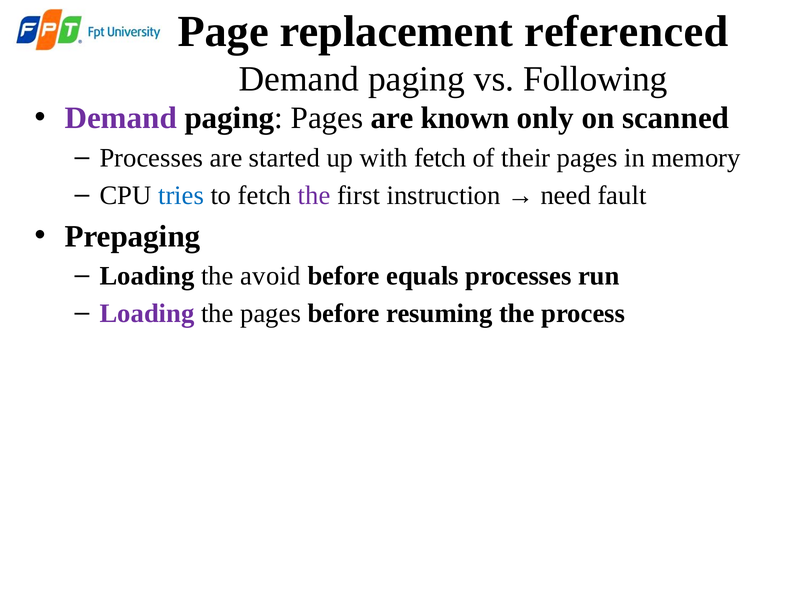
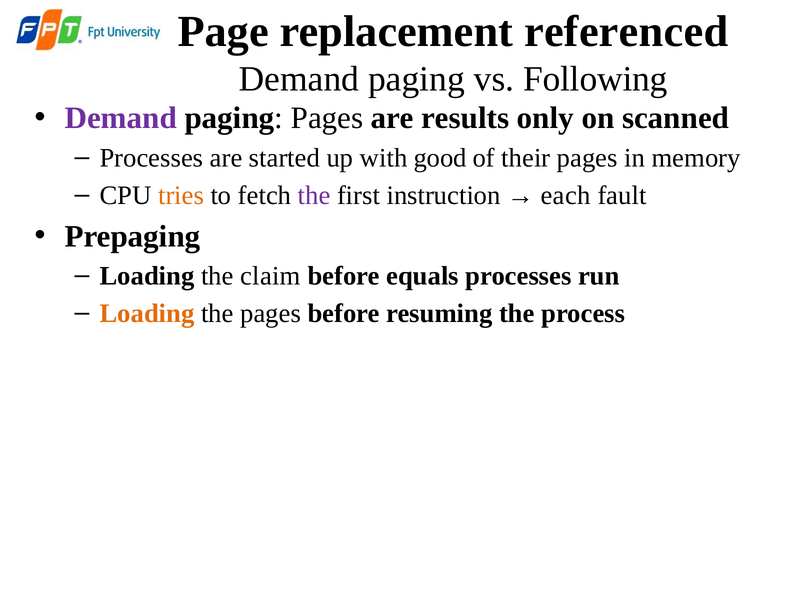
known: known -> results
with fetch: fetch -> good
tries colour: blue -> orange
need: need -> each
avoid: avoid -> claim
Loading at (147, 313) colour: purple -> orange
